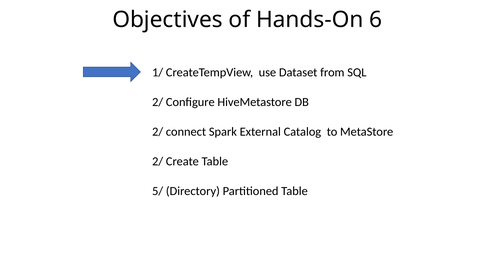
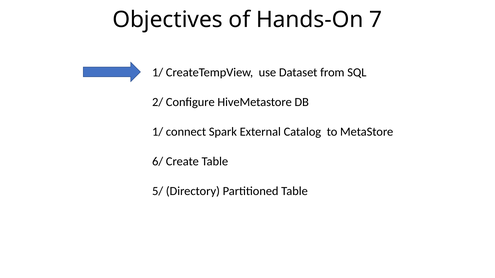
6: 6 -> 7
2/ at (158, 132): 2/ -> 1/
2/ at (158, 162): 2/ -> 6/
